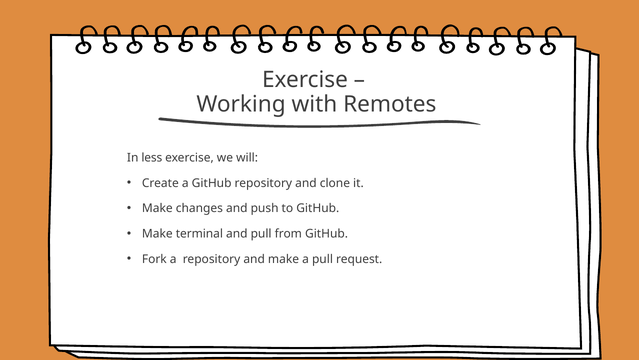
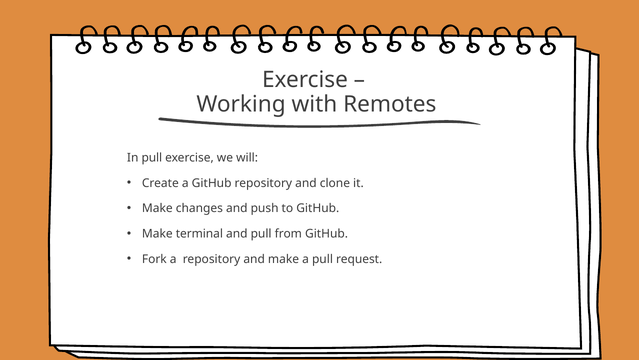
In less: less -> pull
